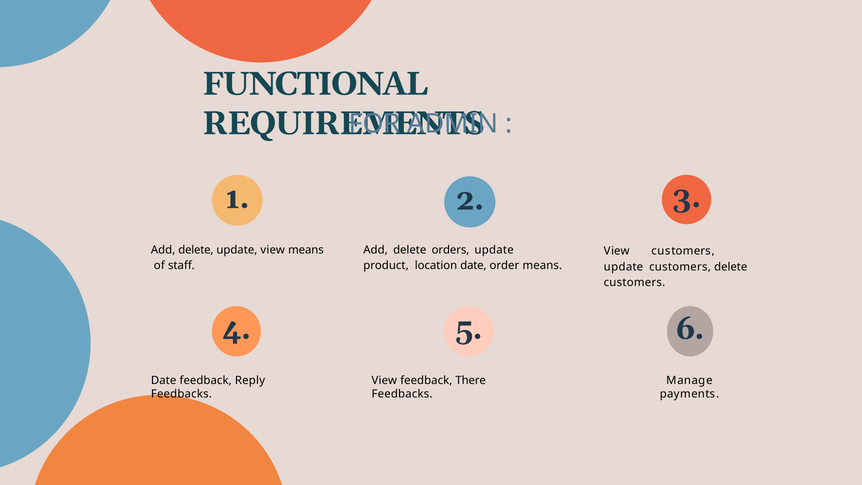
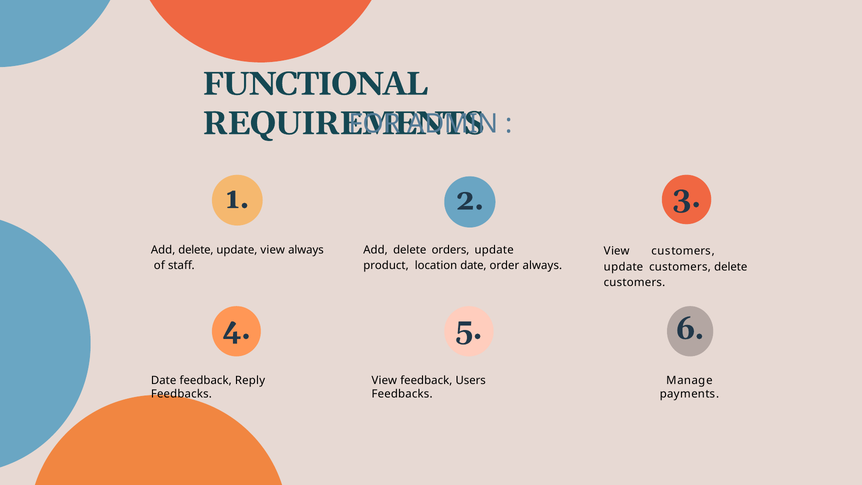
view means: means -> always
order means: means -> always
There: There -> Users
